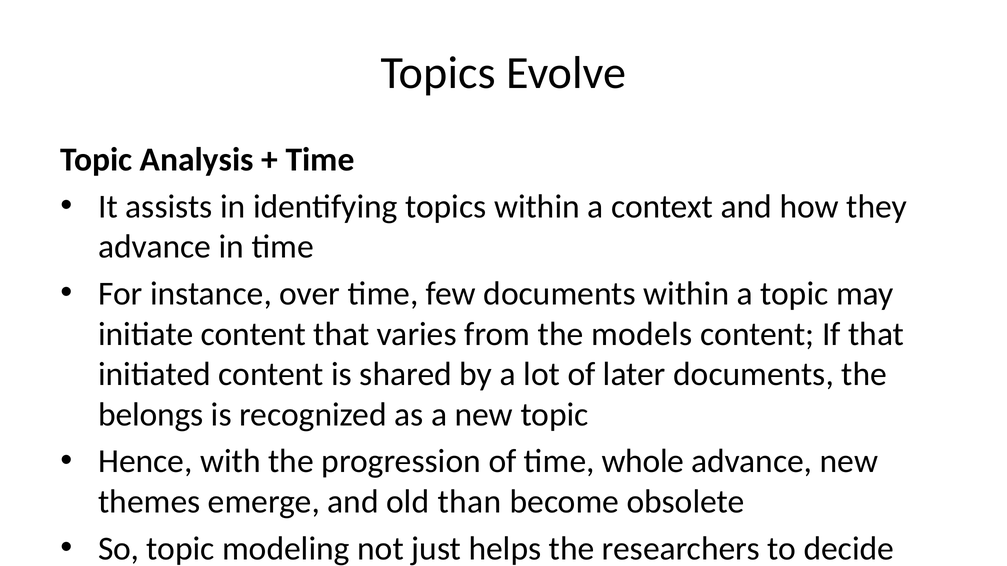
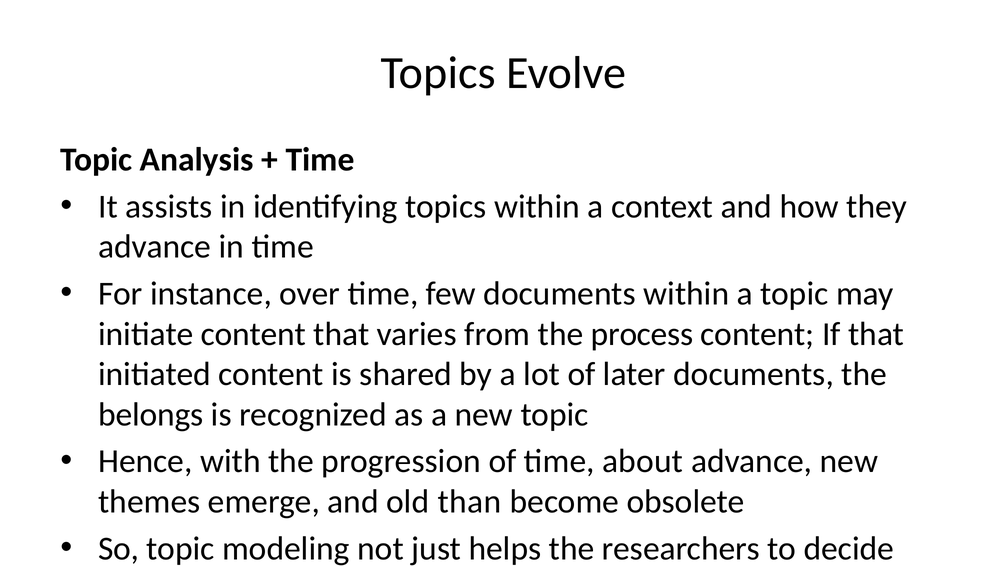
models: models -> process
whole: whole -> about
